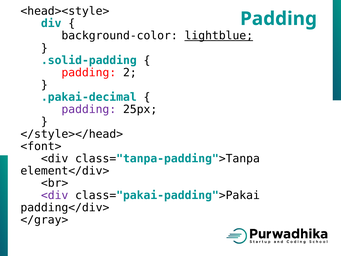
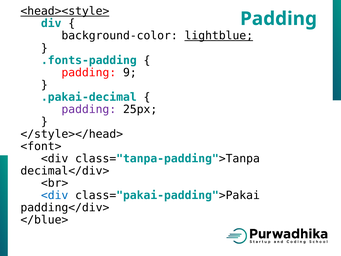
<head><style> underline: none -> present
.solid-padding: .solid-padding -> .fonts-padding
2: 2 -> 9
element</div>: element</div> -> decimal</div>
<div at (55, 195) colour: purple -> blue
</gray>: </gray> -> </blue>
